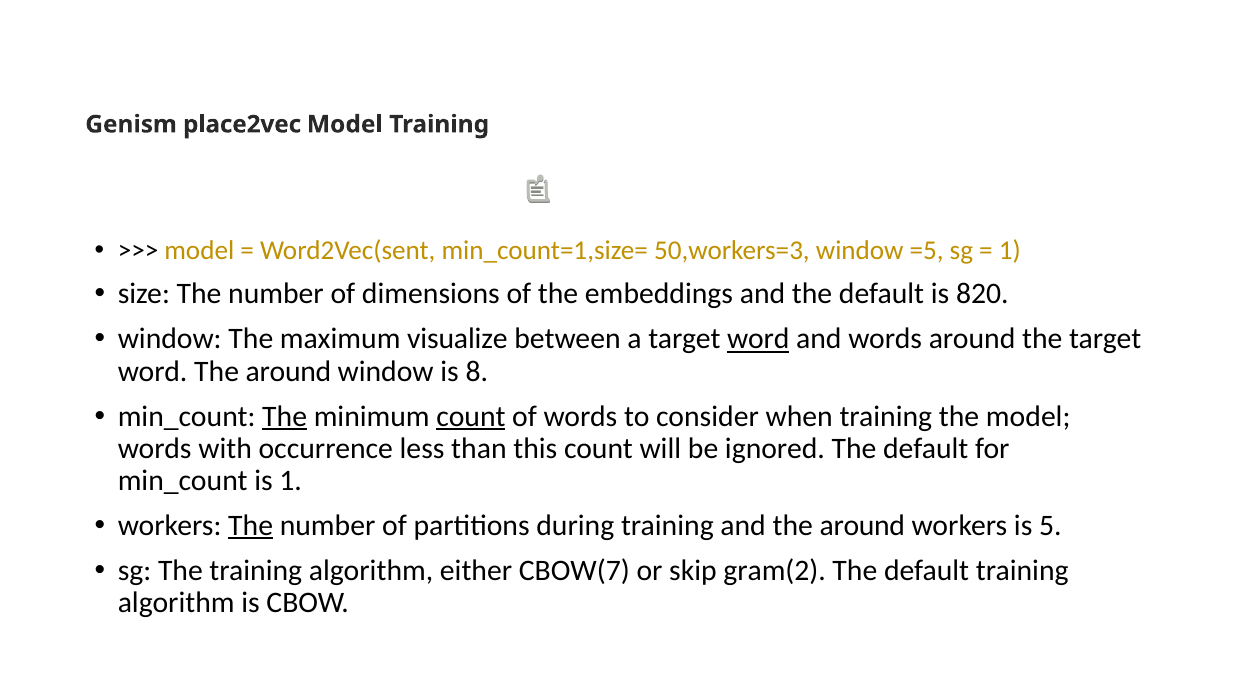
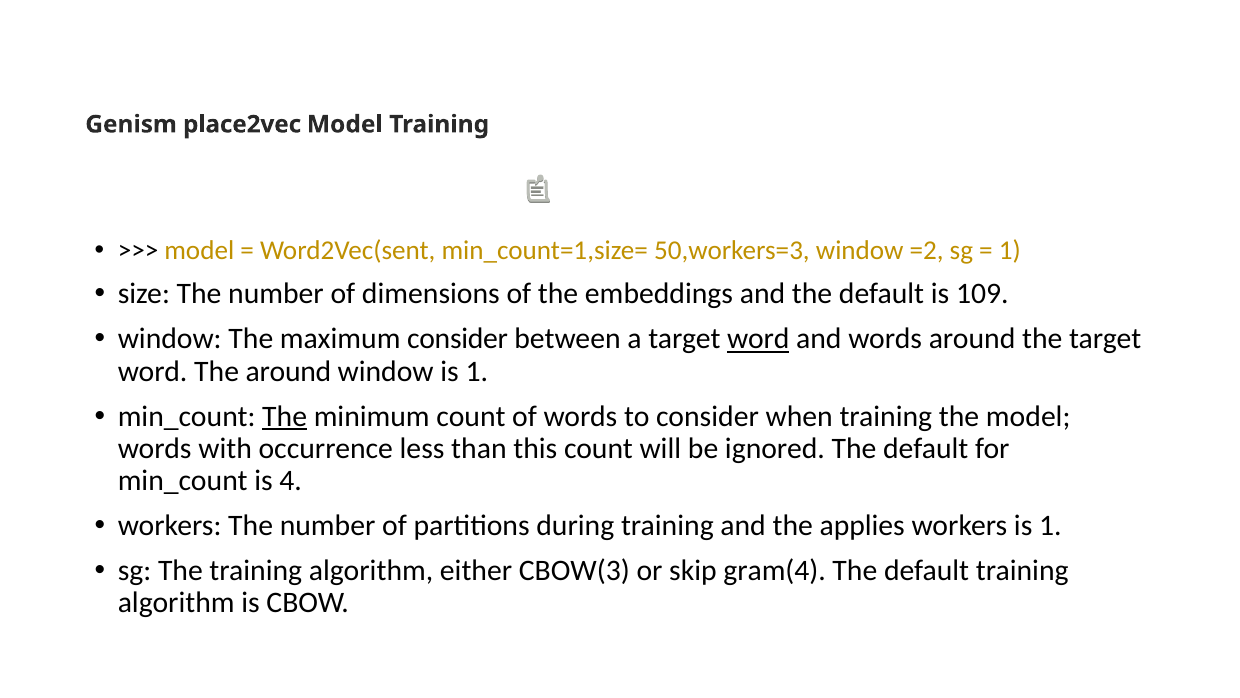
=5: =5 -> =2
820: 820 -> 109
maximum visualize: visualize -> consider
window is 8: 8 -> 1
count at (471, 416) underline: present -> none
is 1: 1 -> 4
The at (251, 525) underline: present -> none
and the around: around -> applies
workers is 5: 5 -> 1
CBOW(7: CBOW(7 -> CBOW(3
gram(2: gram(2 -> gram(4
